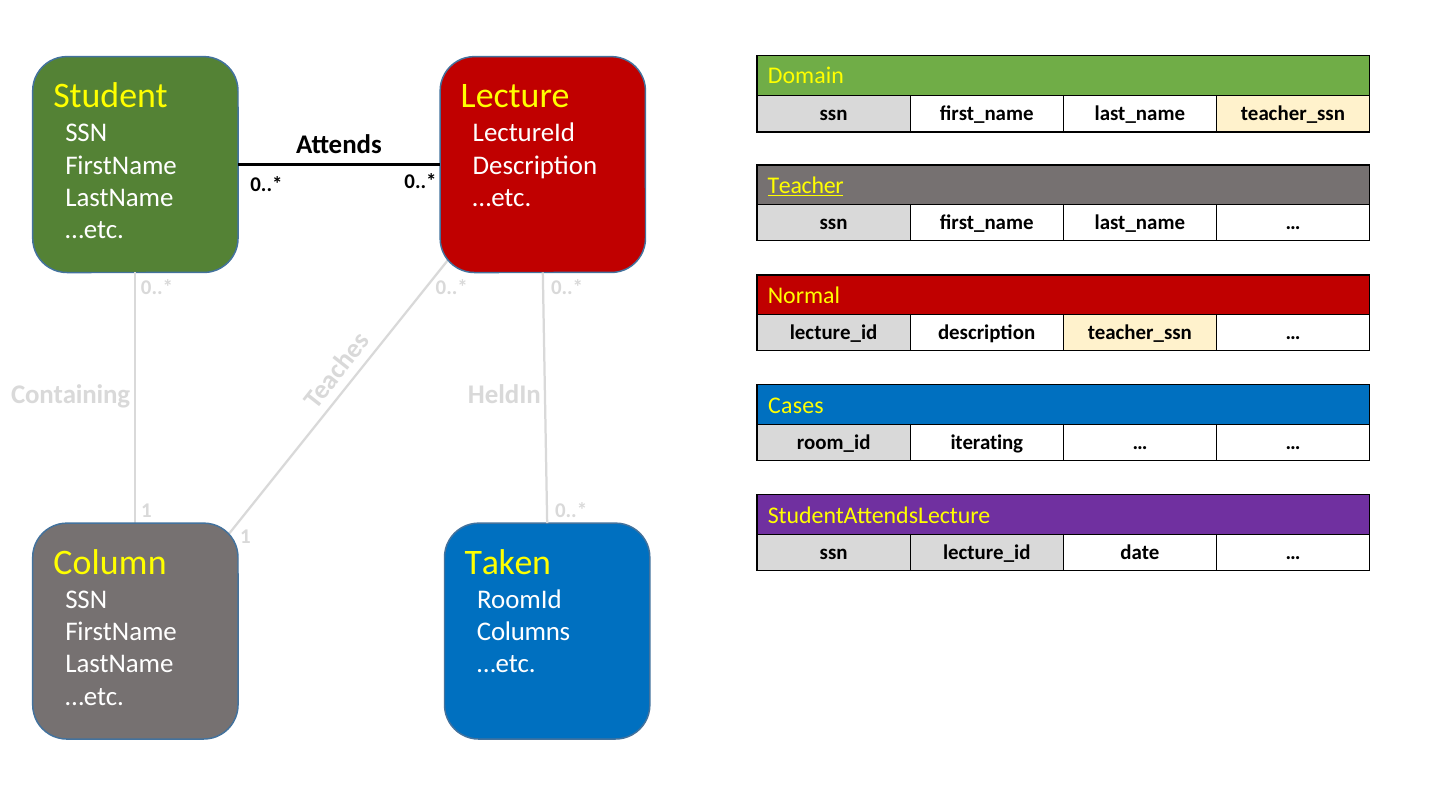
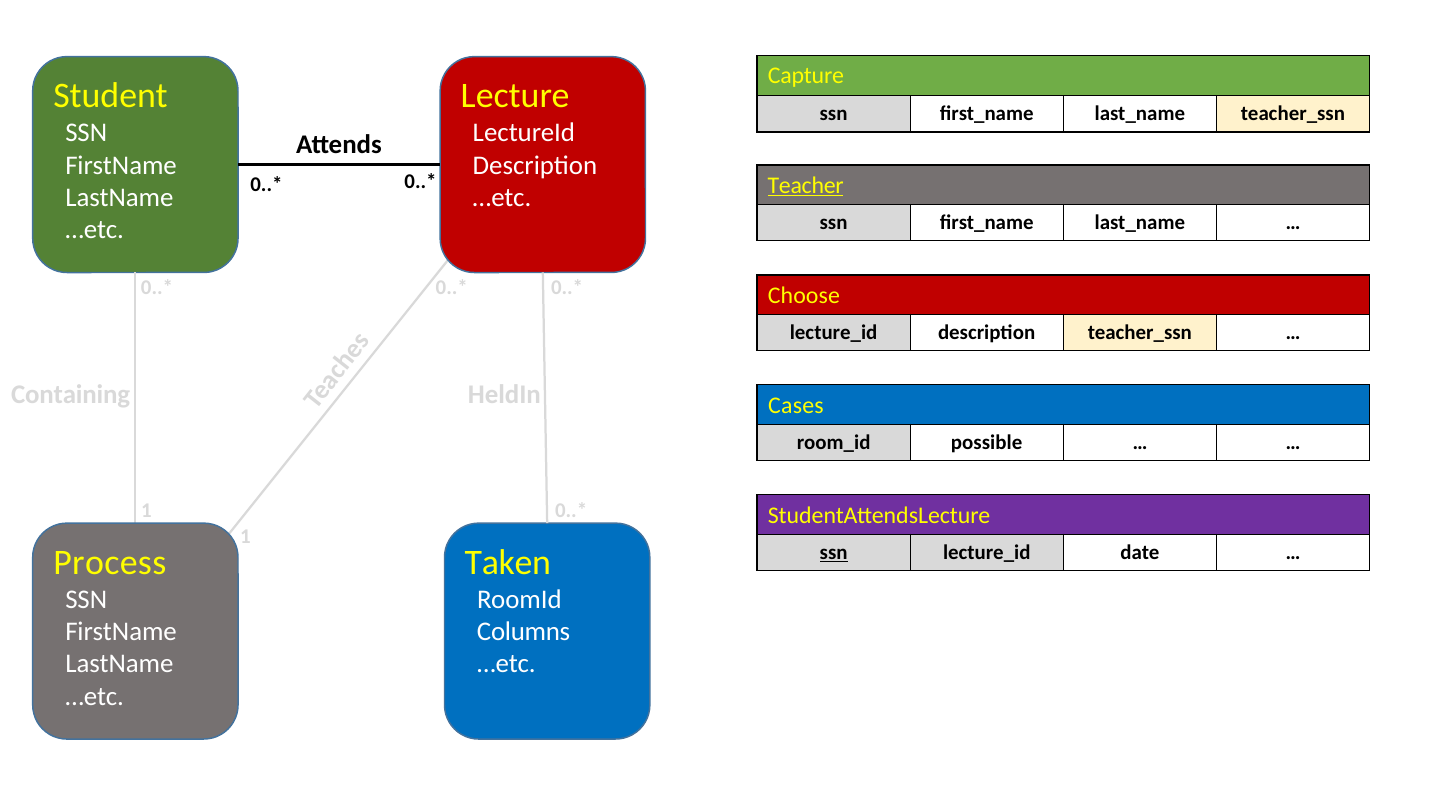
Domain: Domain -> Capture
Normal: Normal -> Choose
iterating: iterating -> possible
ssn at (834, 552) underline: none -> present
Column: Column -> Process
